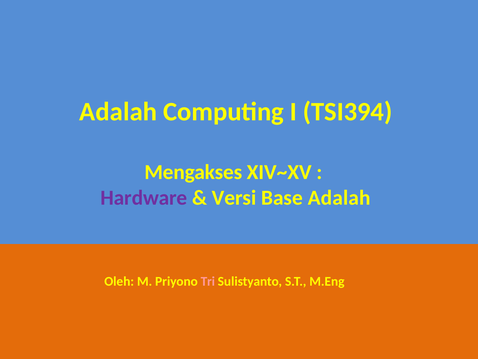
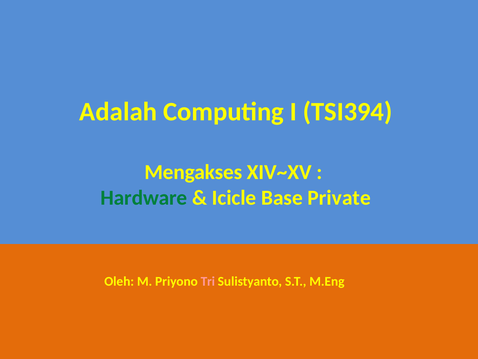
Hardware colour: purple -> green
Versi: Versi -> Icicle
Base Adalah: Adalah -> Private
